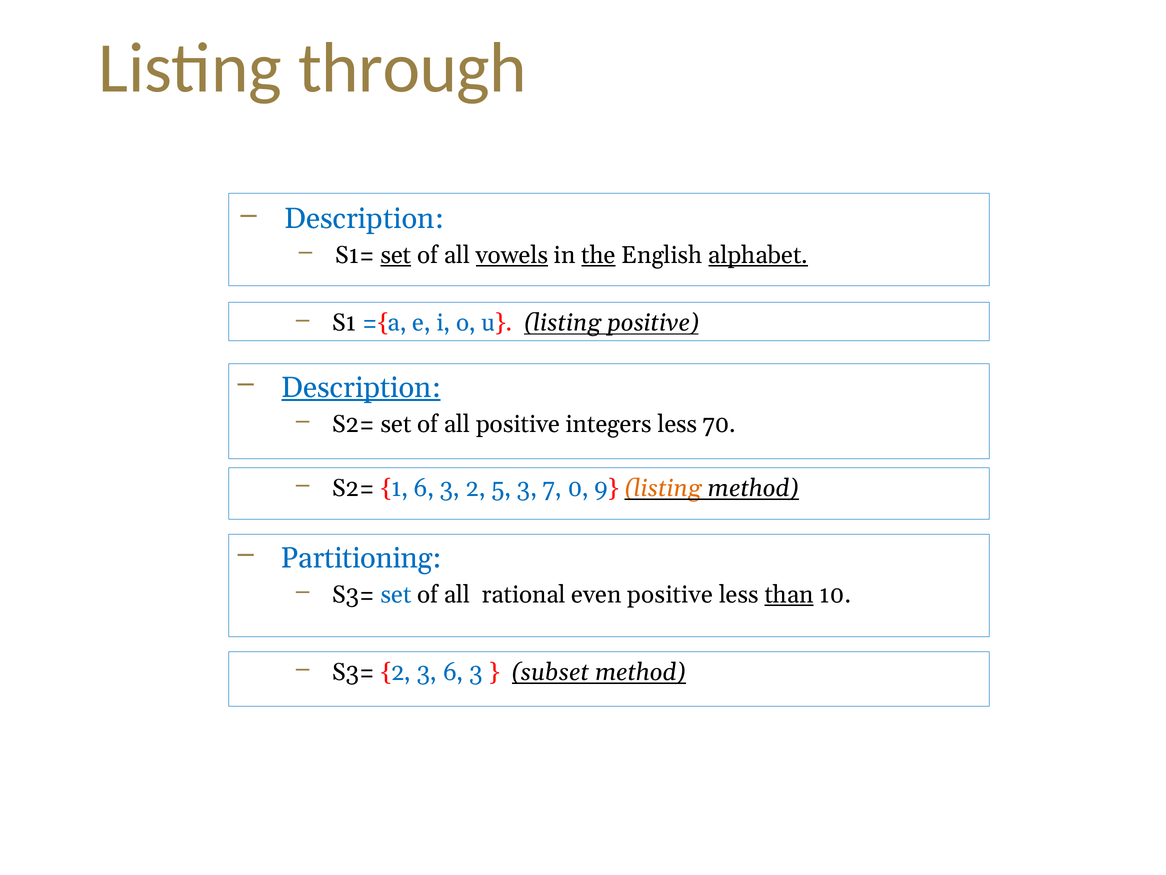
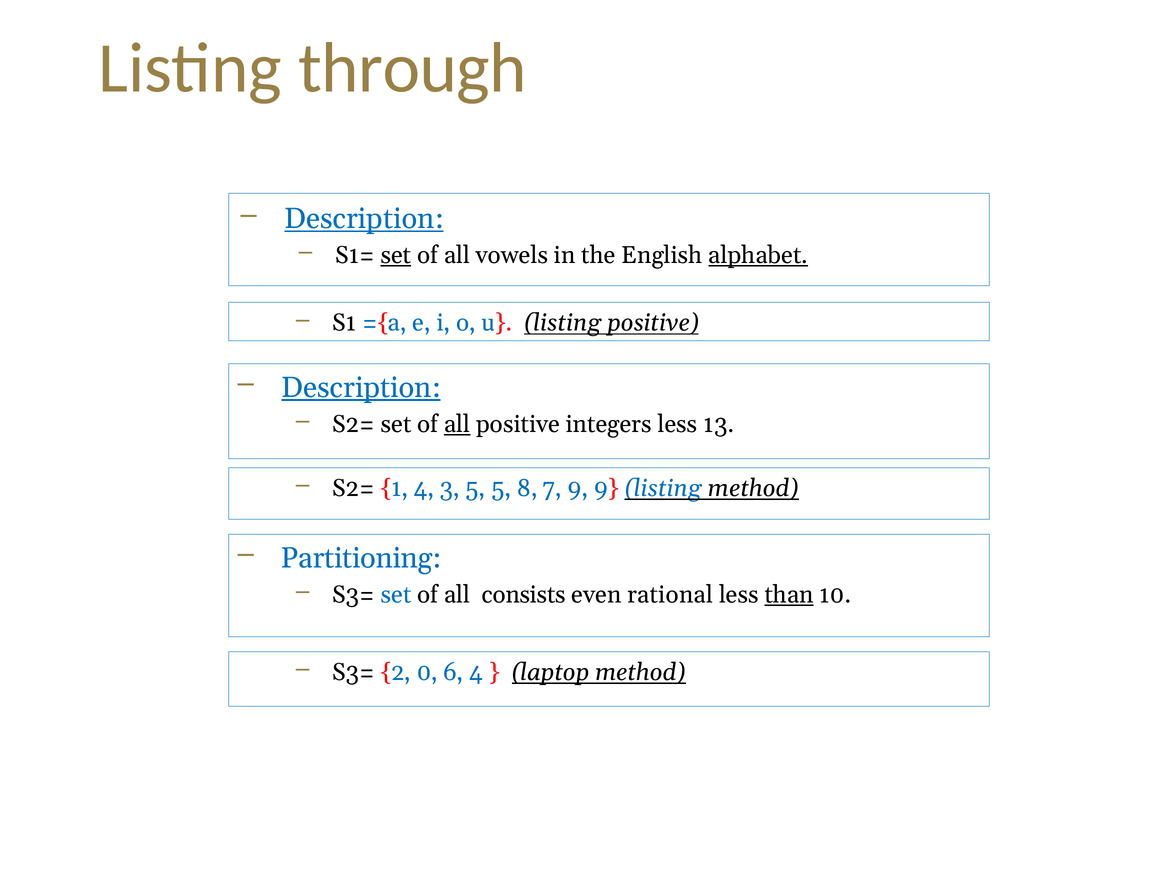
Description at (364, 219) underline: none -> present
vowels underline: present -> none
the underline: present -> none
all at (457, 424) underline: none -> present
70: 70 -> 13
1 6: 6 -> 4
3 2: 2 -> 5
5 3: 3 -> 8
7 0: 0 -> 9
listing at (663, 488) colour: orange -> blue
rational: rational -> consists
even positive: positive -> rational
2 3: 3 -> 0
3 at (476, 672): 3 -> 4
subset: subset -> laptop
